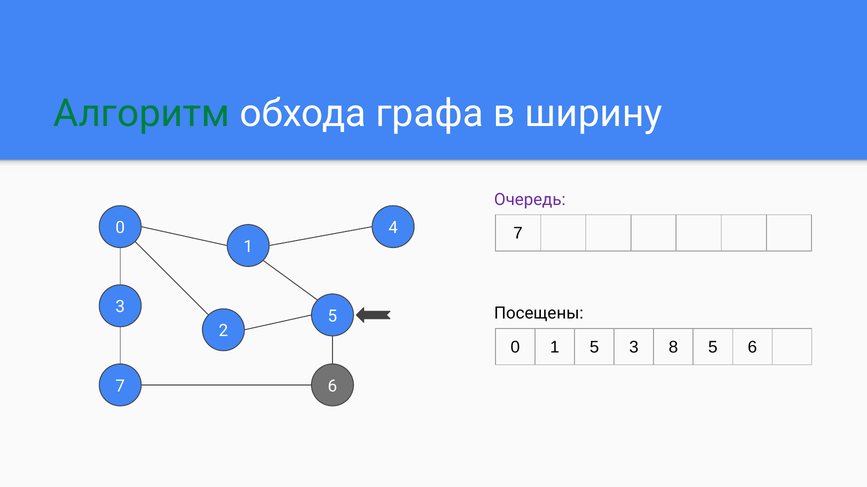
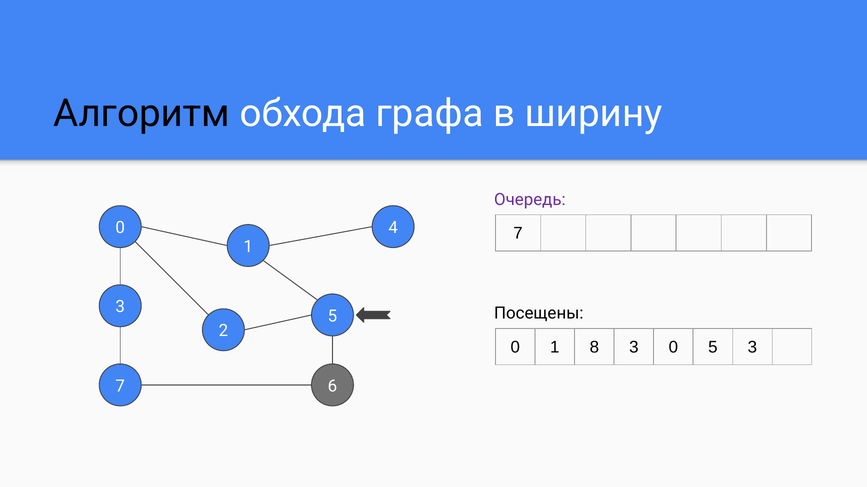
Алгоритм colour: green -> black
1 5: 5 -> 8
3 8: 8 -> 0
5 6: 6 -> 3
